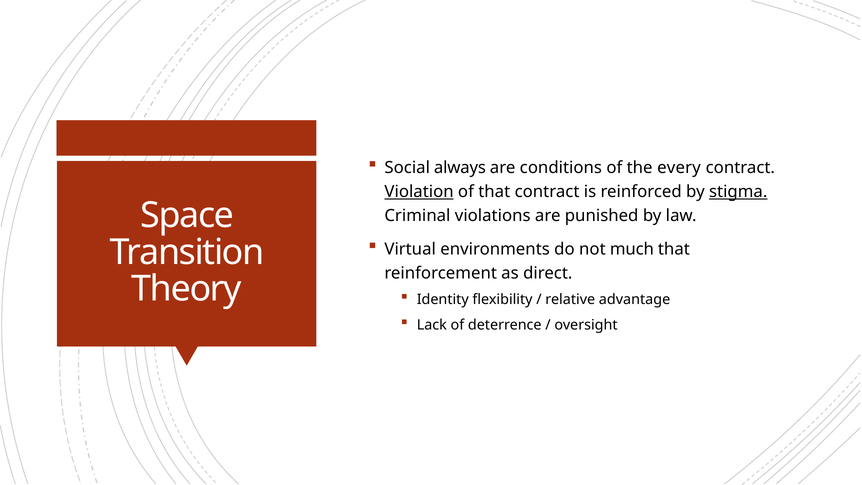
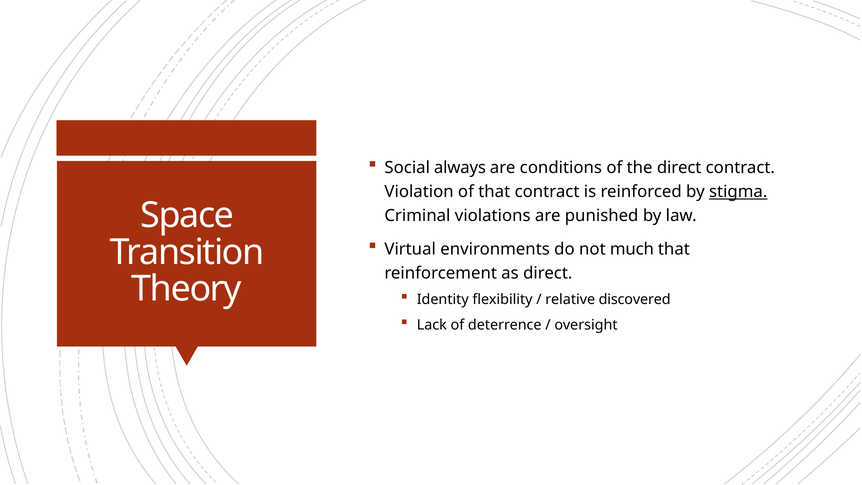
the every: every -> direct
Violation underline: present -> none
advantage: advantage -> discovered
